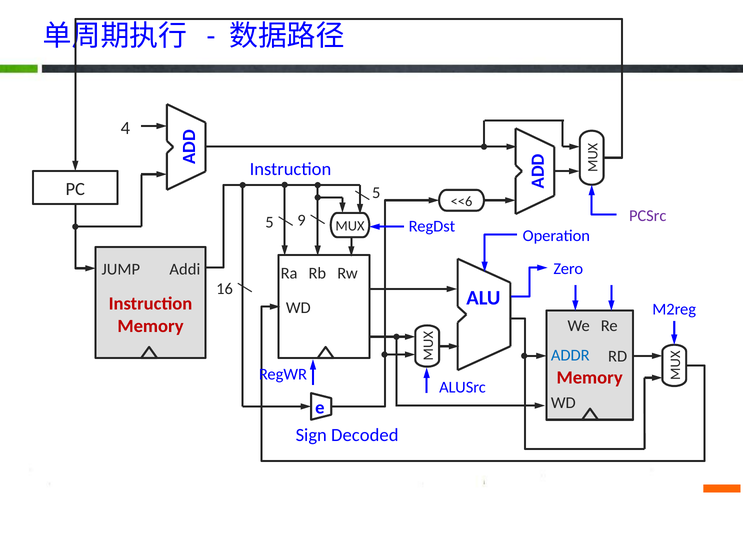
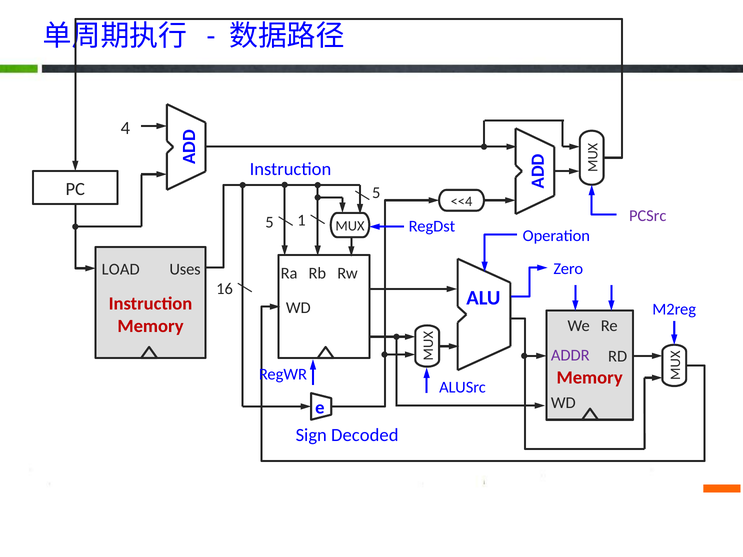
<<6: <<6 -> <<4
9: 9 -> 1
Addi: Addi -> Uses
JUMP: JUMP -> LOAD
ADDR colour: blue -> purple
